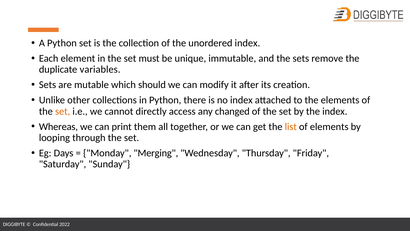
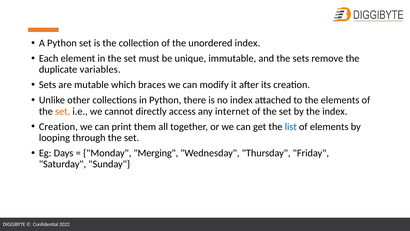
should: should -> braces
changed: changed -> internet
Whereas at (58, 126): Whereas -> Creation
list colour: orange -> blue
